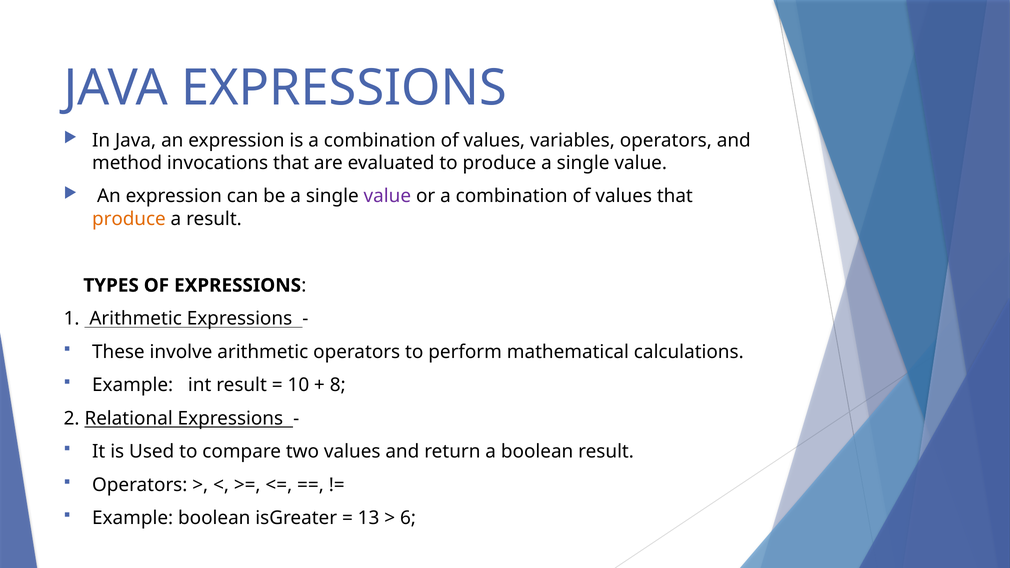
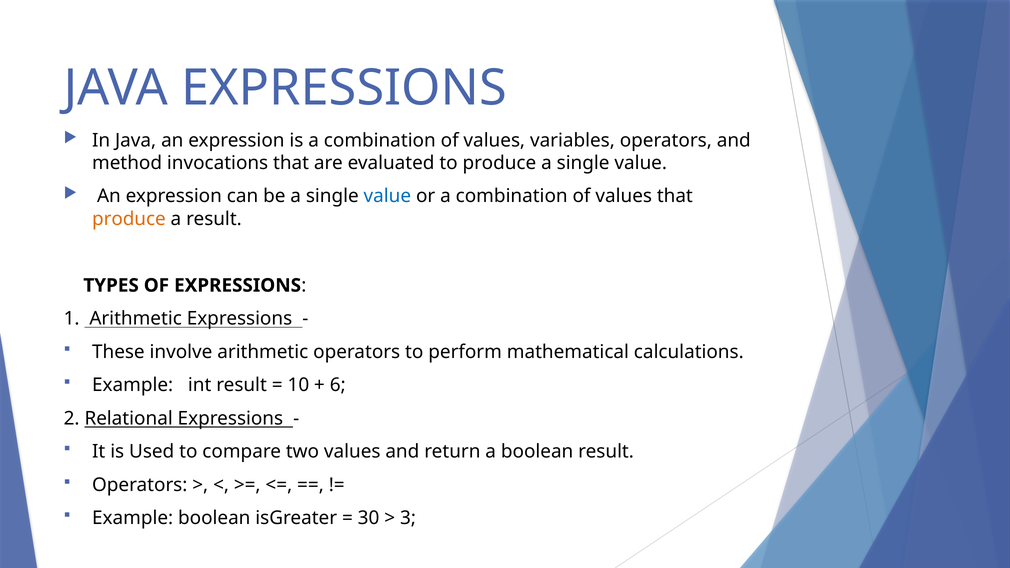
value at (387, 196) colour: purple -> blue
8: 8 -> 6
13: 13 -> 30
6: 6 -> 3
